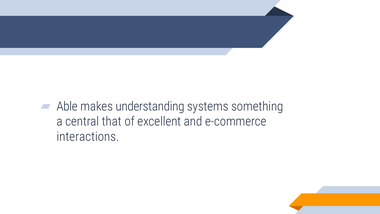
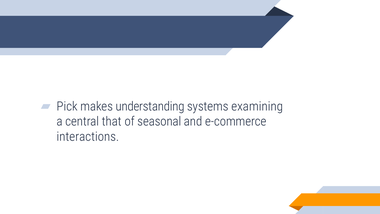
Able: Able -> Pick
something: something -> examining
excellent: excellent -> seasonal
